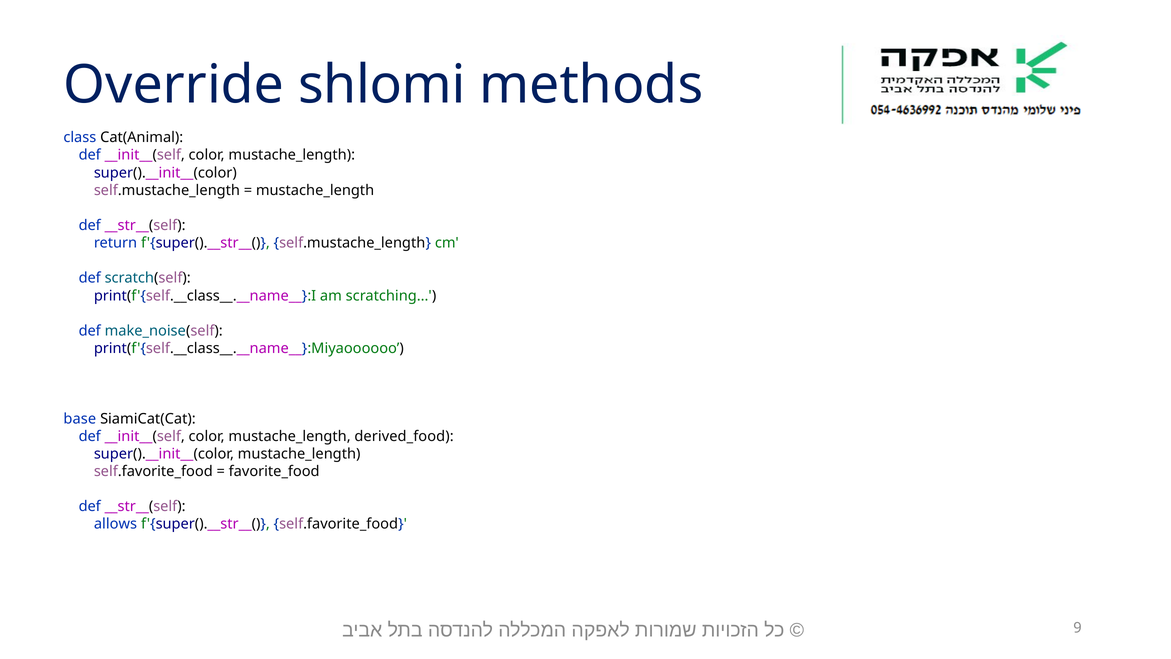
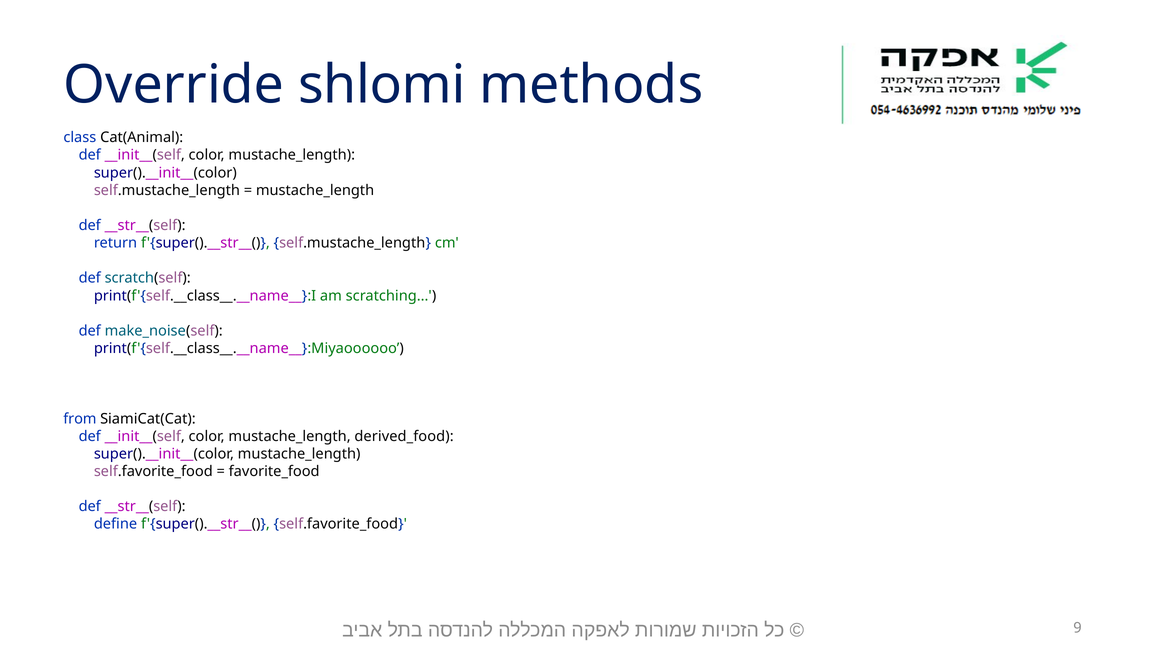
base: base -> from
allows: allows -> define
